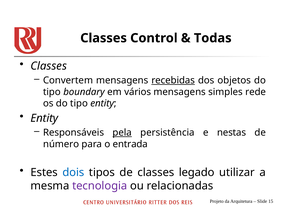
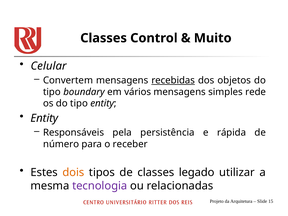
Todas: Todas -> Muito
Classes at (49, 66): Classes -> Celular
pela underline: present -> none
nestas: nestas -> rápida
entrada: entrada -> receber
dois colour: blue -> orange
